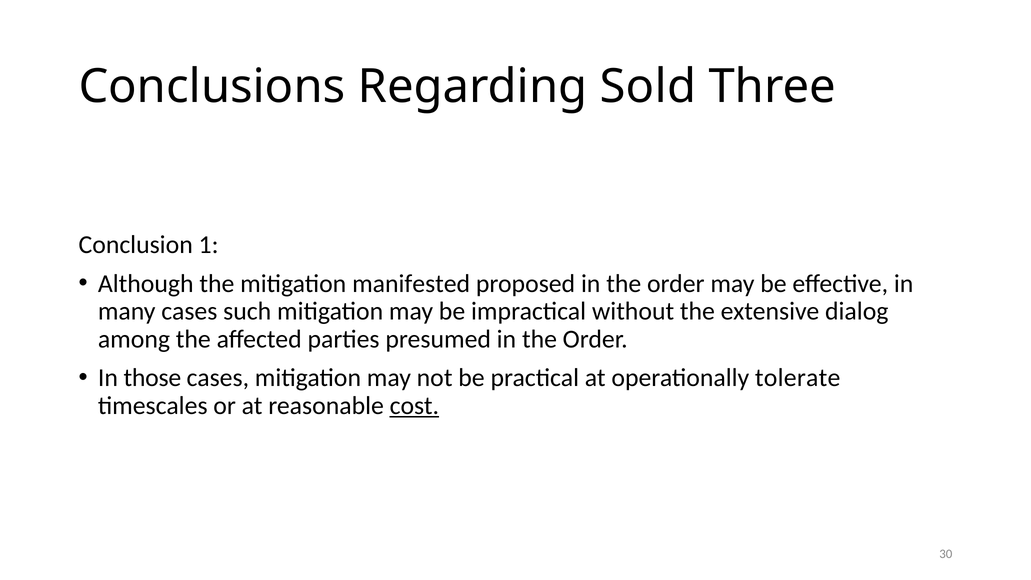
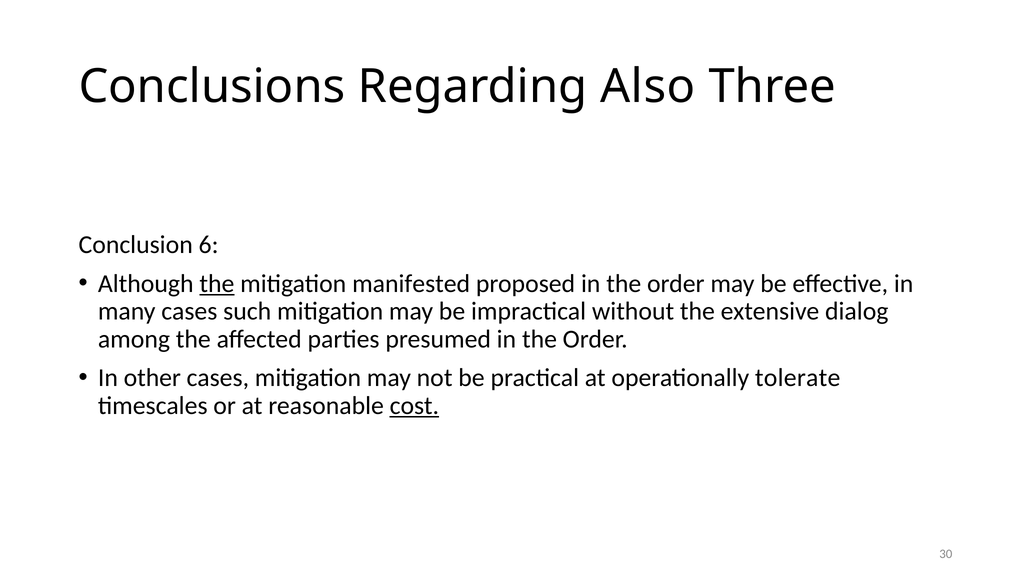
Sold: Sold -> Also
1: 1 -> 6
the at (217, 283) underline: none -> present
those: those -> other
